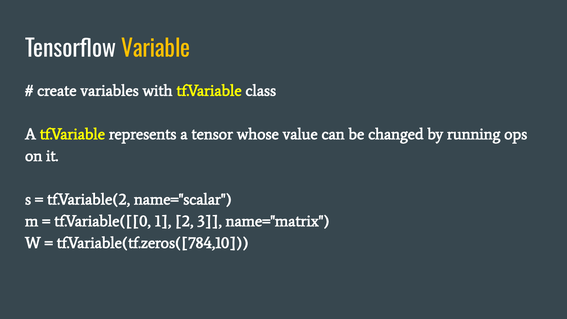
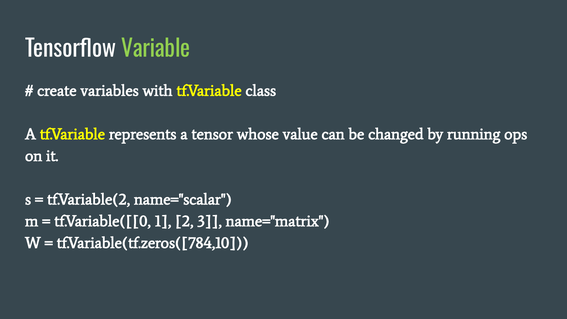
Variable colour: yellow -> light green
